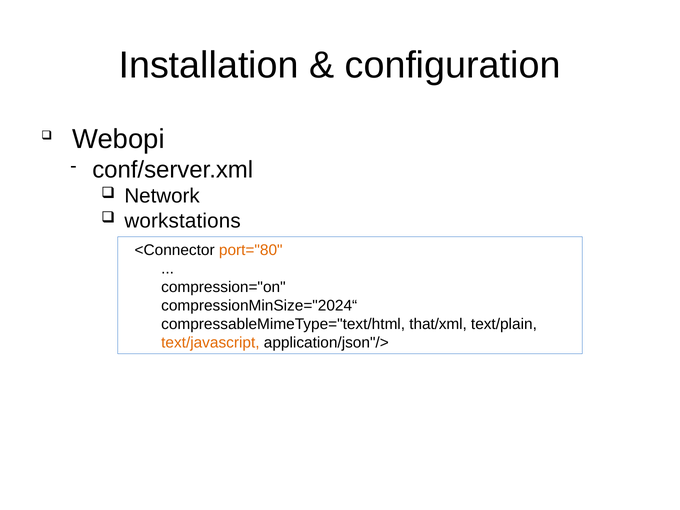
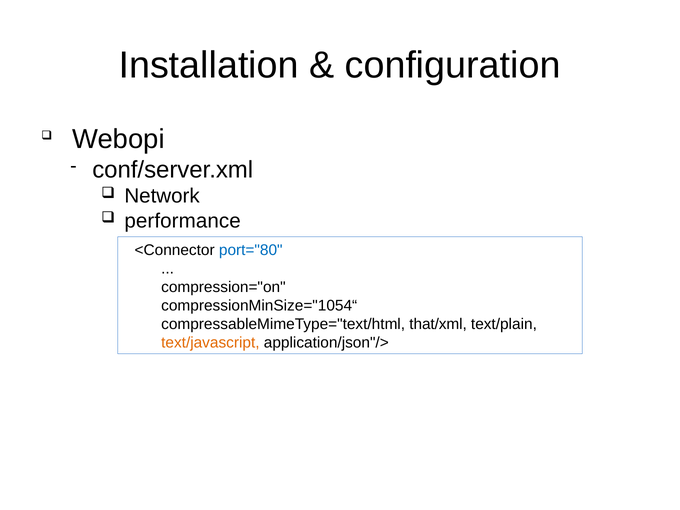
workstations: workstations -> performance
port="80 colour: orange -> blue
compressionMinSize="2024“: compressionMinSize="2024“ -> compressionMinSize="1054“
